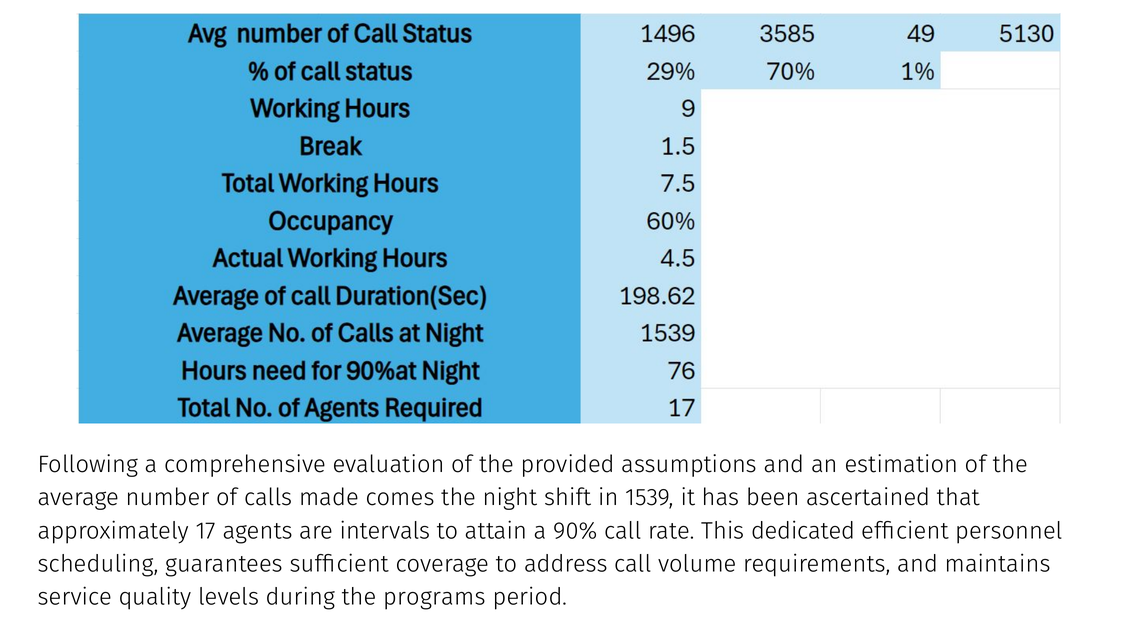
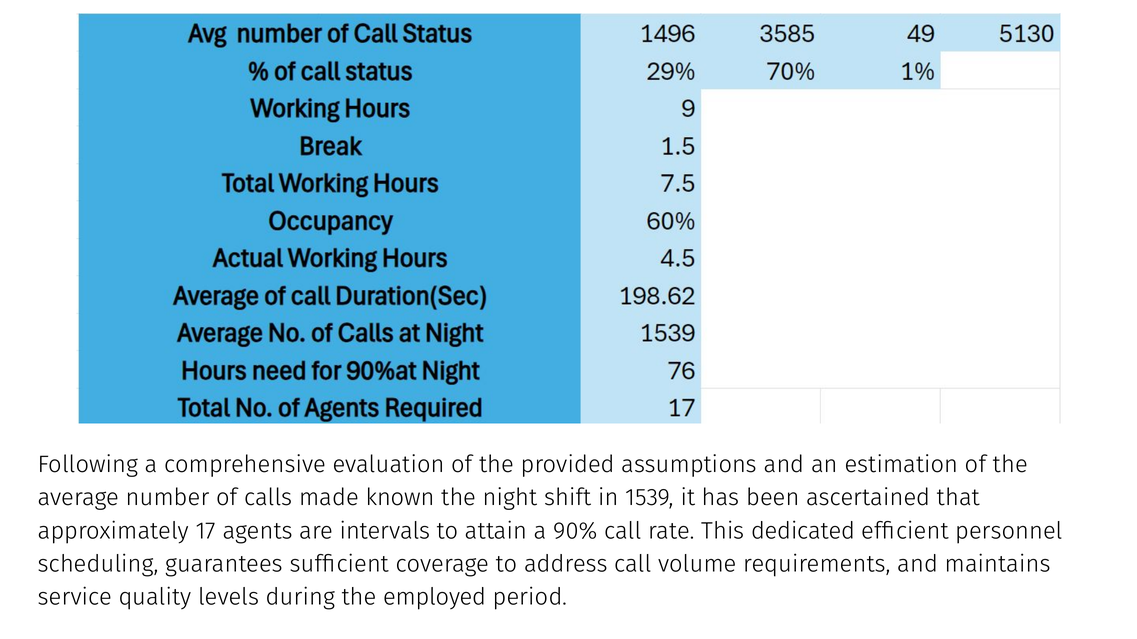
comes: comes -> known
programs: programs -> employed
